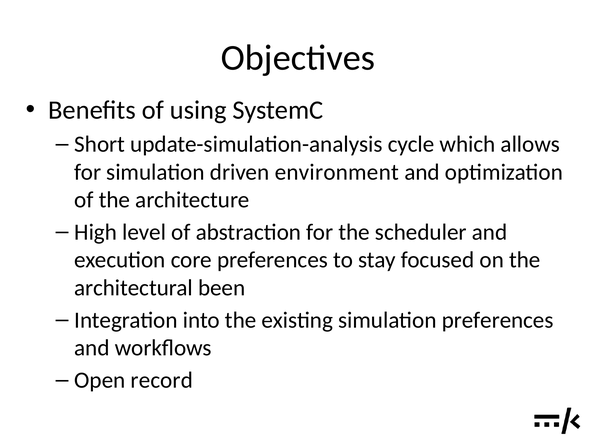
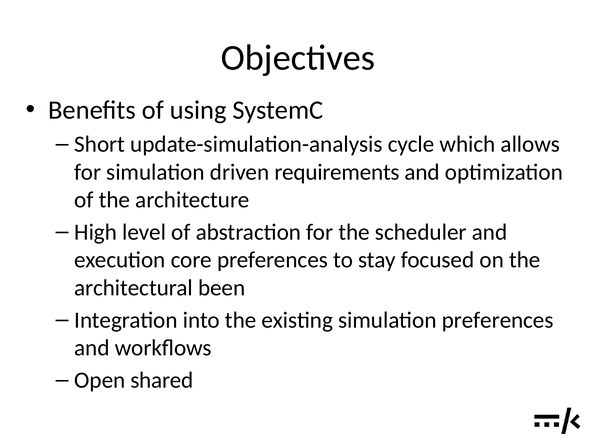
environment: environment -> requirements
record: record -> shared
